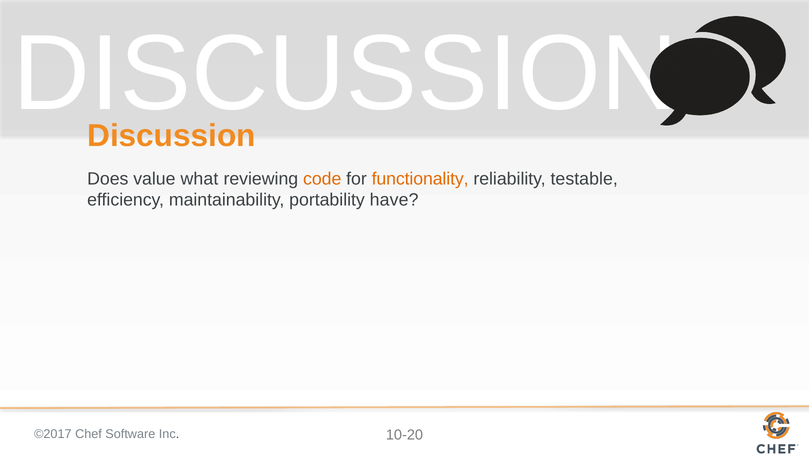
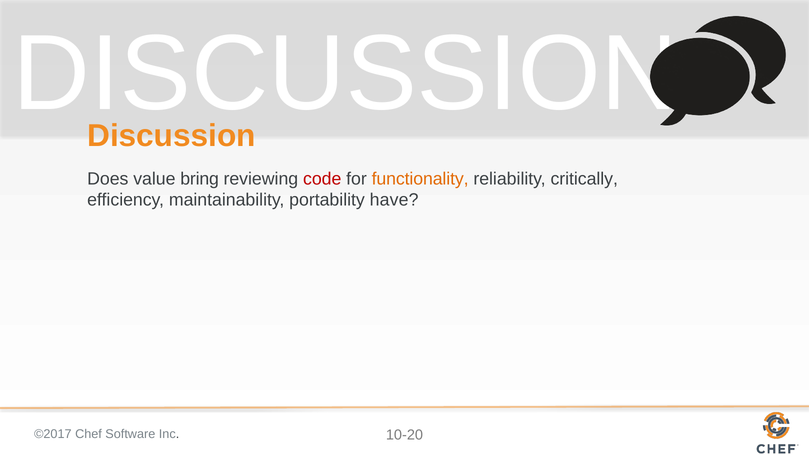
what: what -> bring
code colour: orange -> red
testable: testable -> critically
